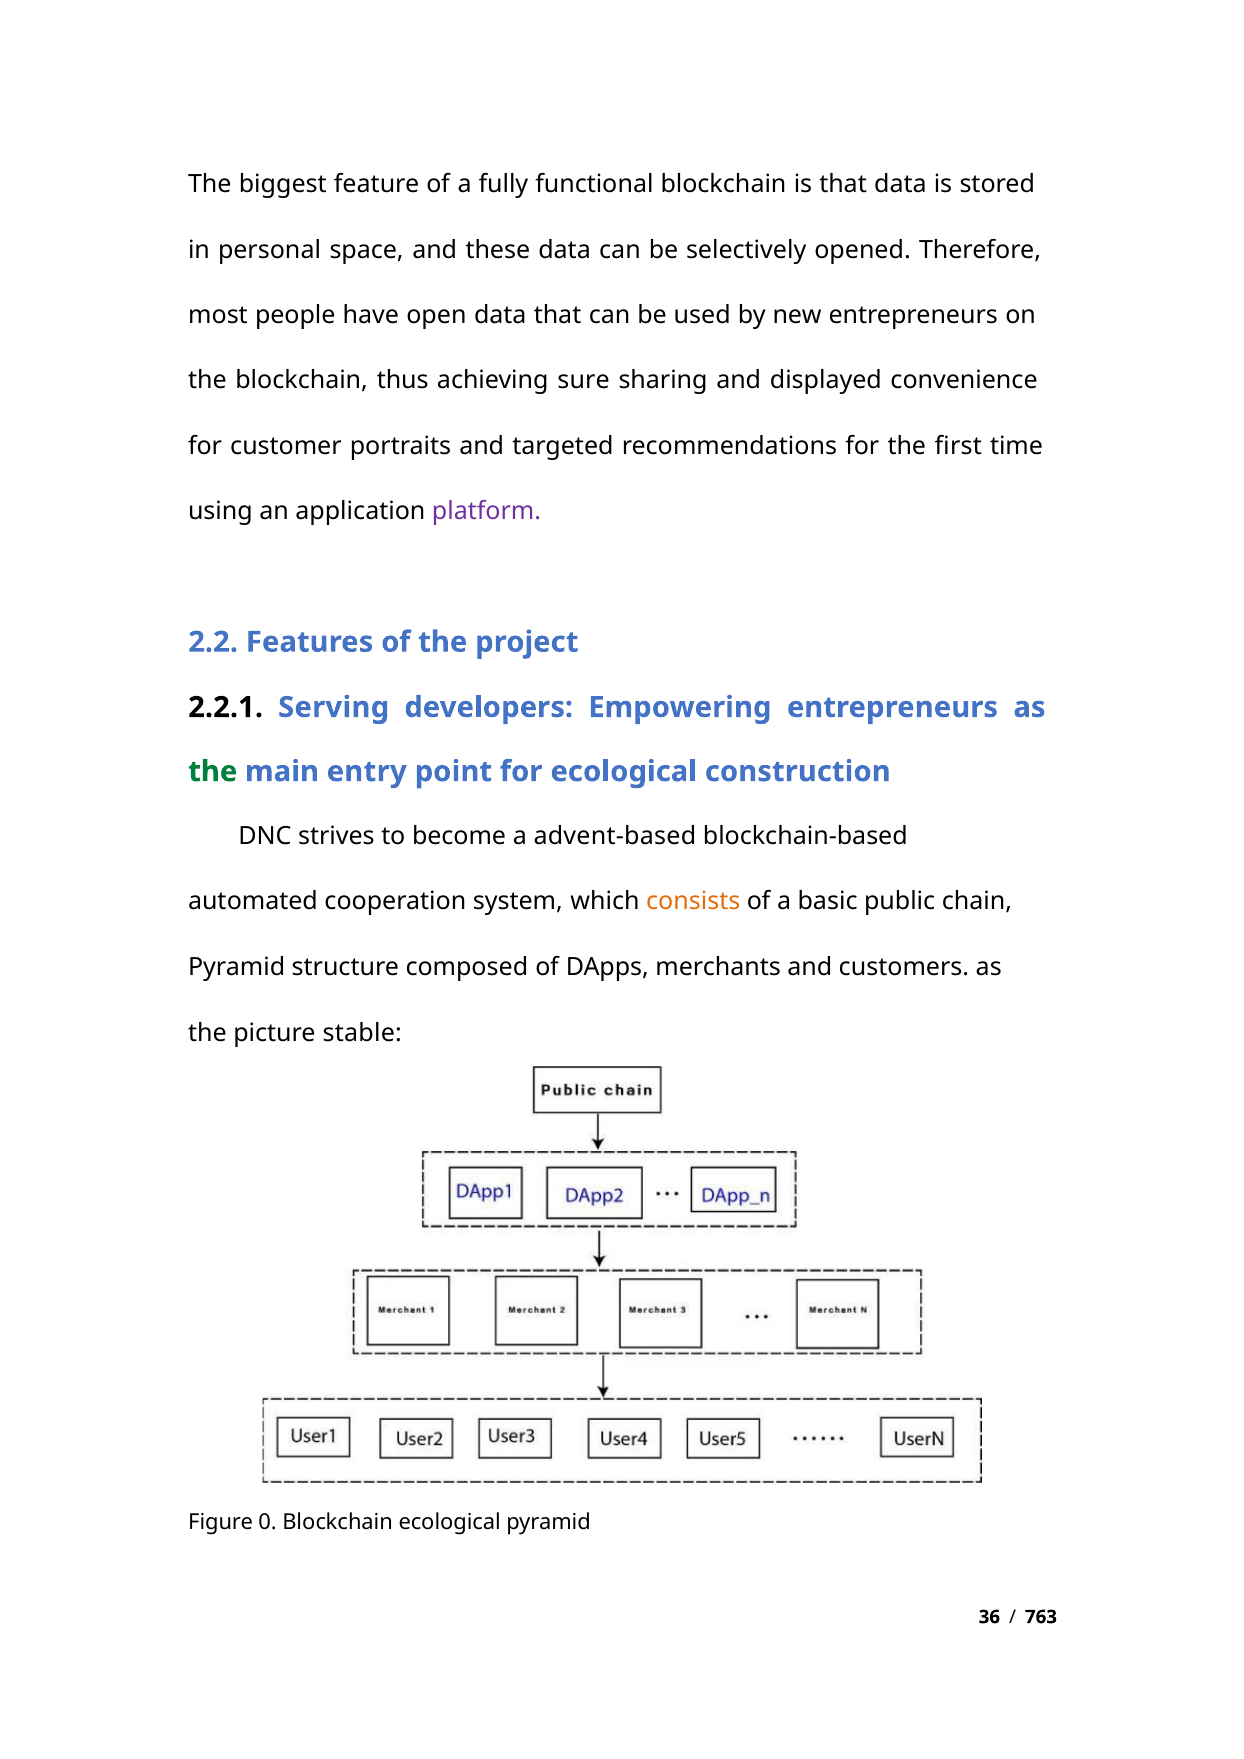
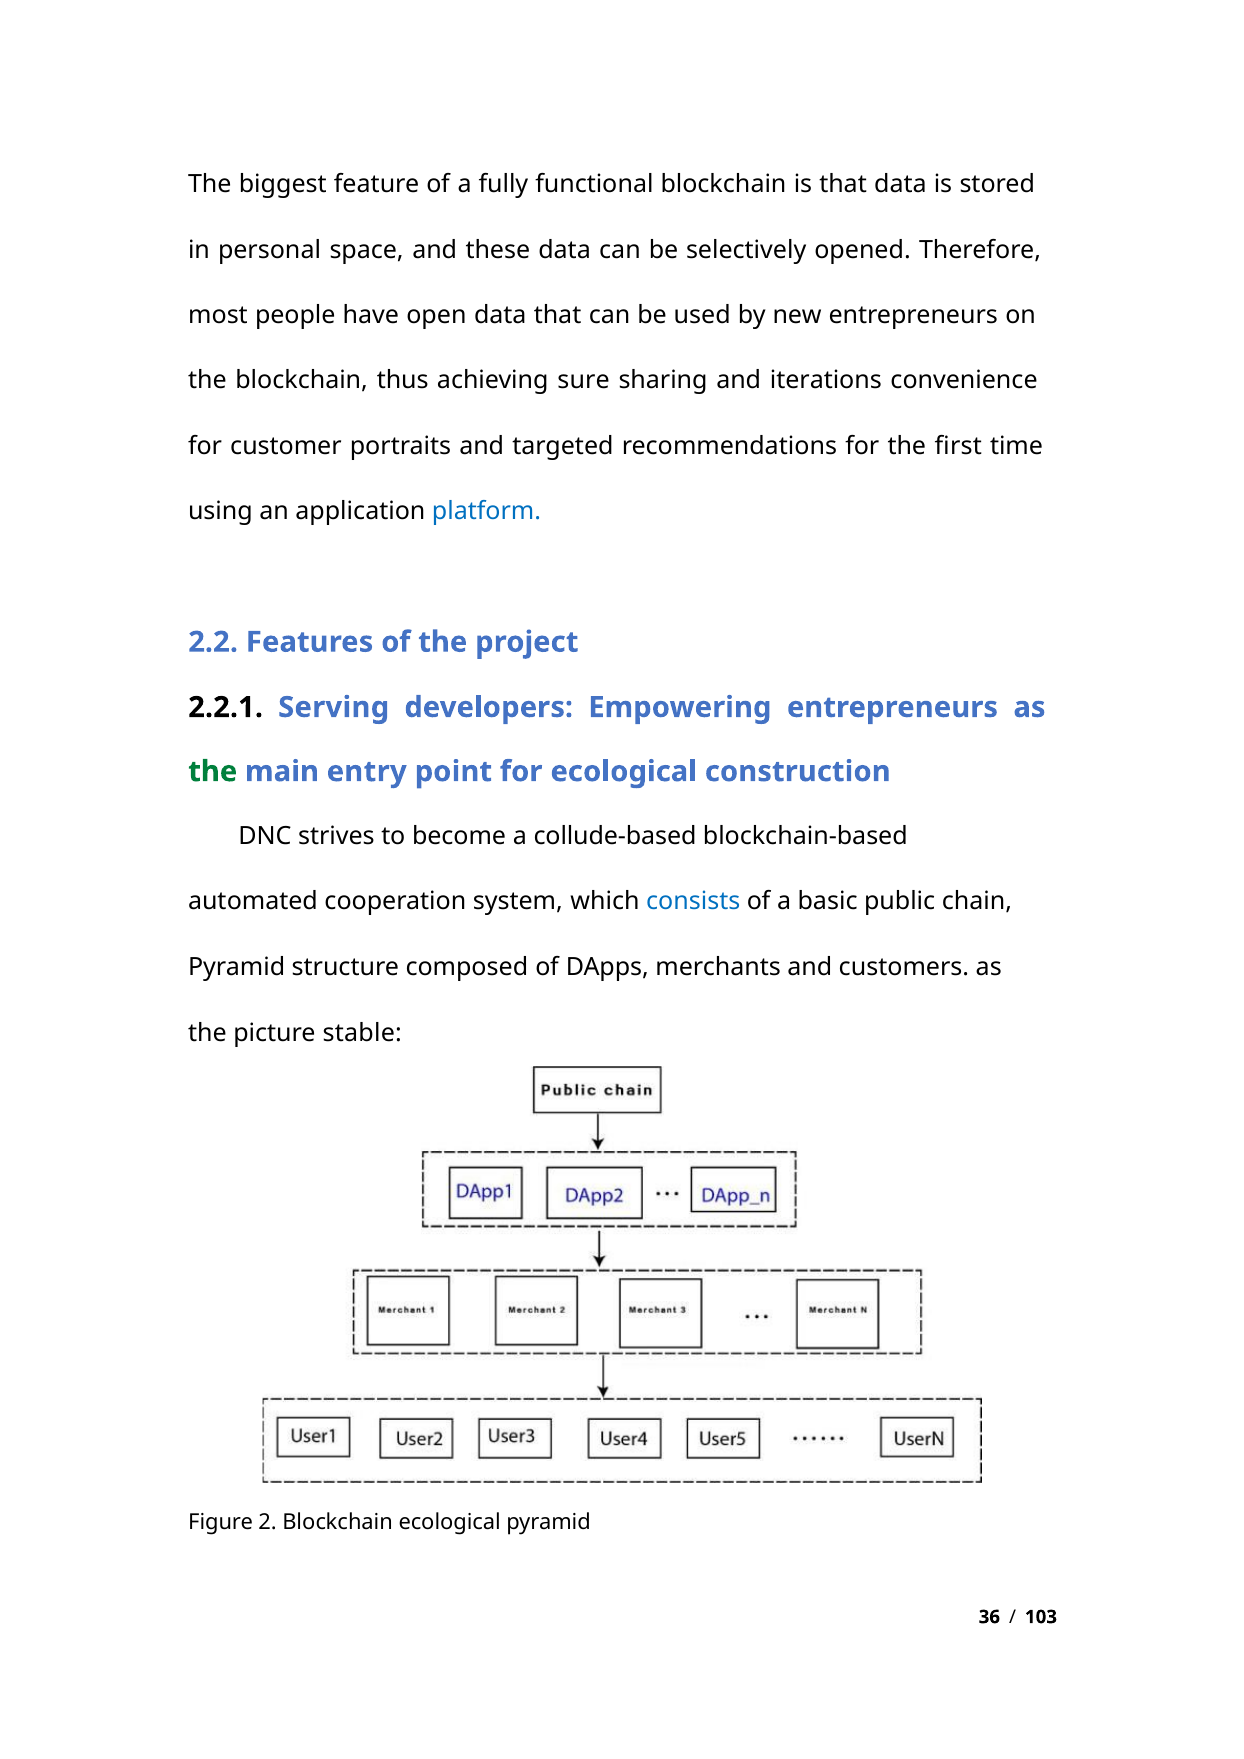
displayed: displayed -> iterations
platform colour: purple -> blue
advent-based: advent-based -> collude-based
consists colour: orange -> blue
0: 0 -> 2
763: 763 -> 103
